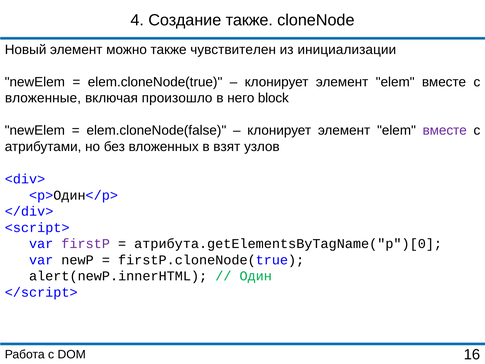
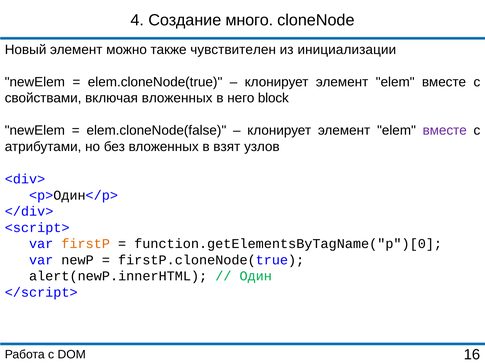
Создание также: также -> много
вложенные: вложенные -> свойствами
включая произошло: произошло -> вложенных
firstP colour: purple -> orange
атрибута.getElementsByTagName("p")[0: атрибута.getElementsByTagName("p")[0 -> function.getElementsByTagName("p")[0
